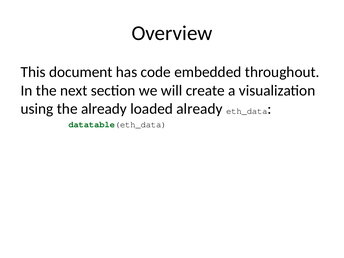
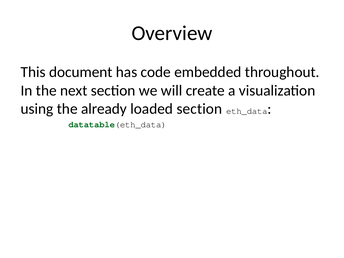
loaded already: already -> section
